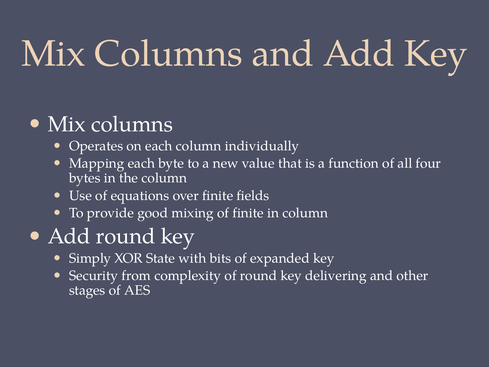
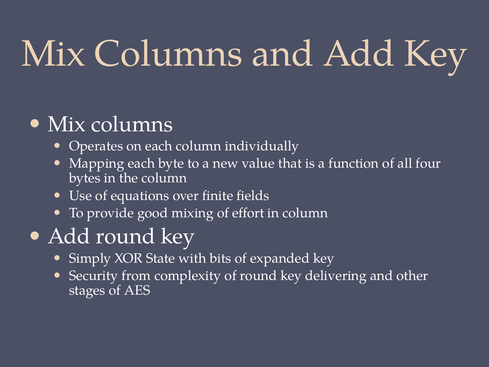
of finite: finite -> effort
